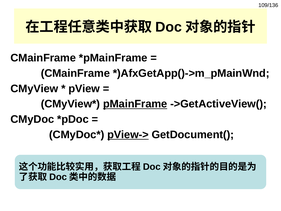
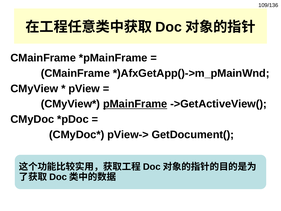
pView-> underline: present -> none
